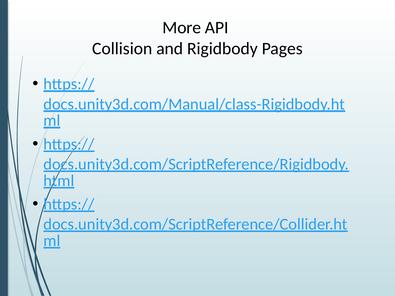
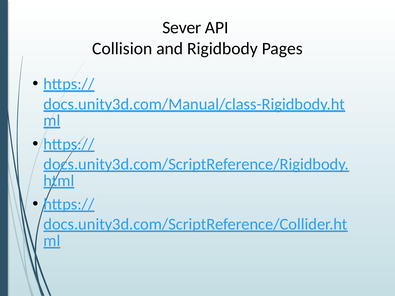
More: More -> Sever
